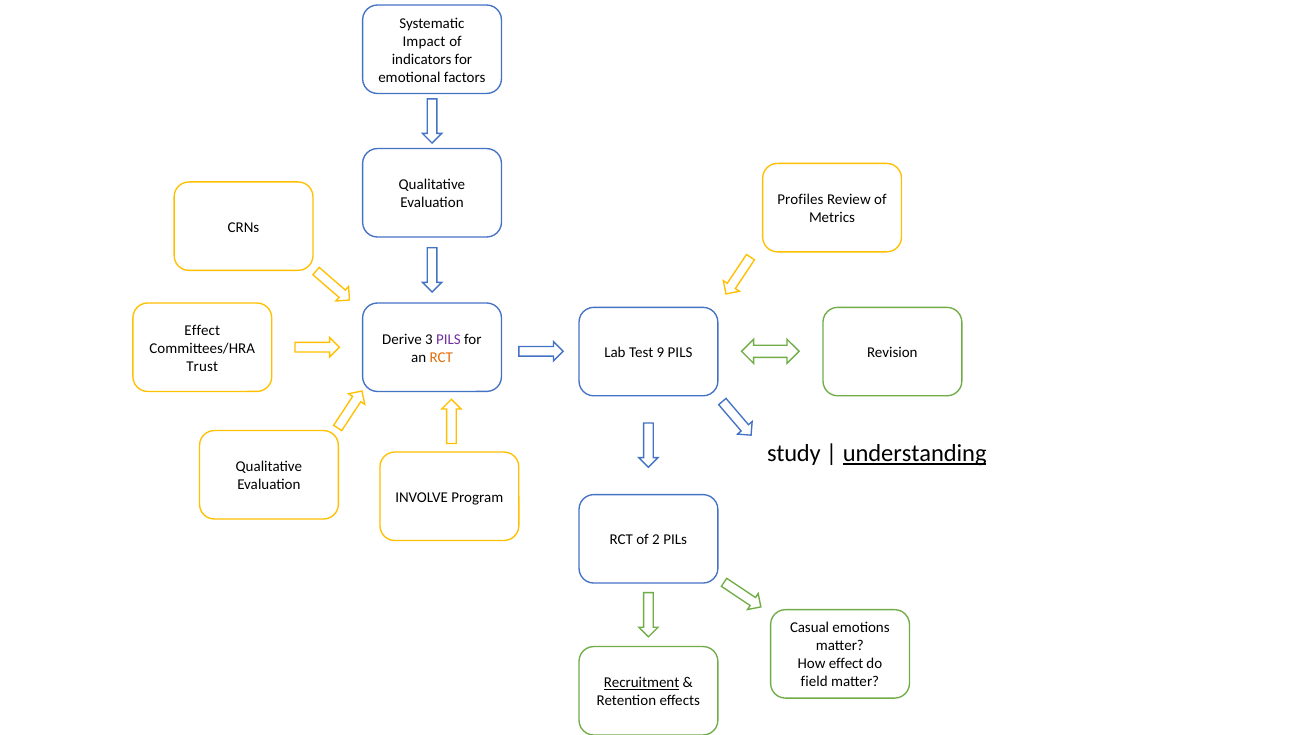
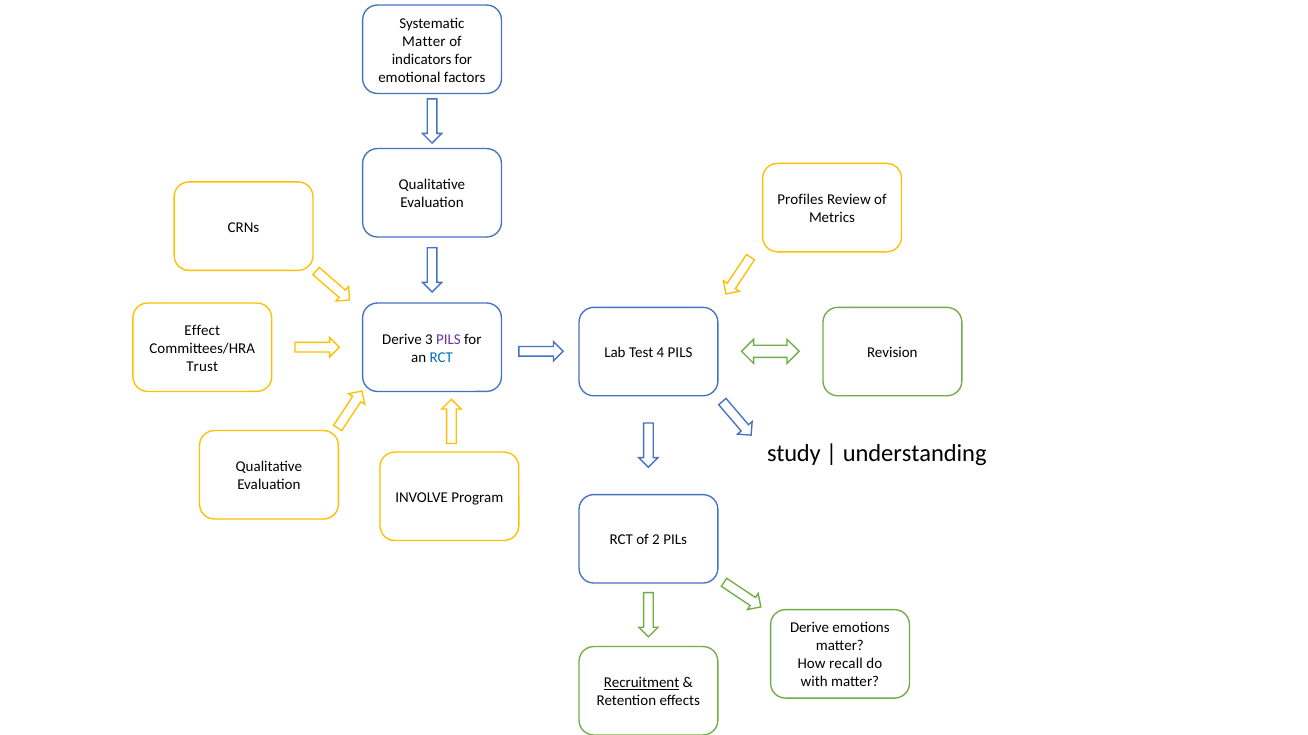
Impact at (424, 41): Impact -> Matter
RCT at (441, 358) colour: orange -> blue
9: 9 -> 4
understanding underline: present -> none
Casual at (810, 629): Casual -> Derive
How effect: effect -> recall
field: field -> with
